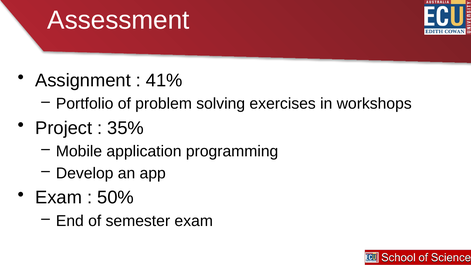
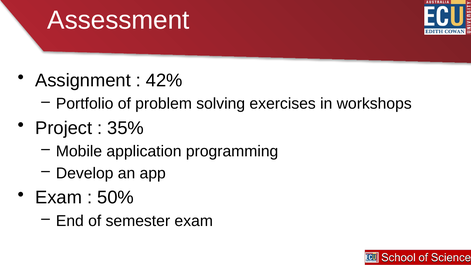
41%: 41% -> 42%
